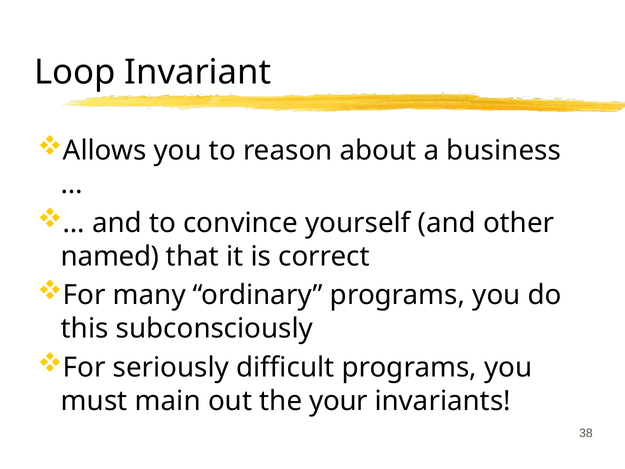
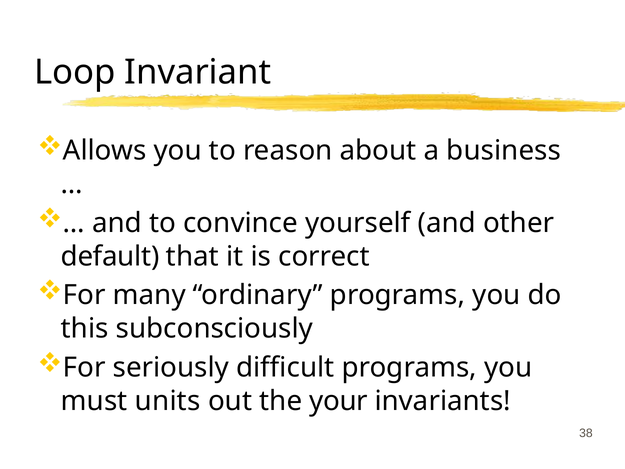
named: named -> default
main: main -> units
